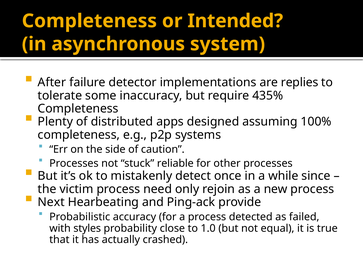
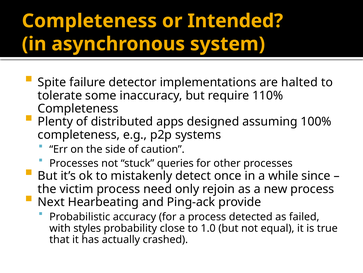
After: After -> Spite
replies: replies -> halted
435%: 435% -> 110%
reliable: reliable -> queries
